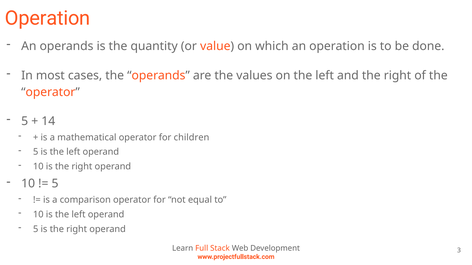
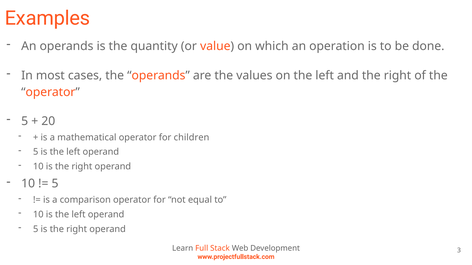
Operation at (48, 18): Operation -> Examples
14: 14 -> 20
